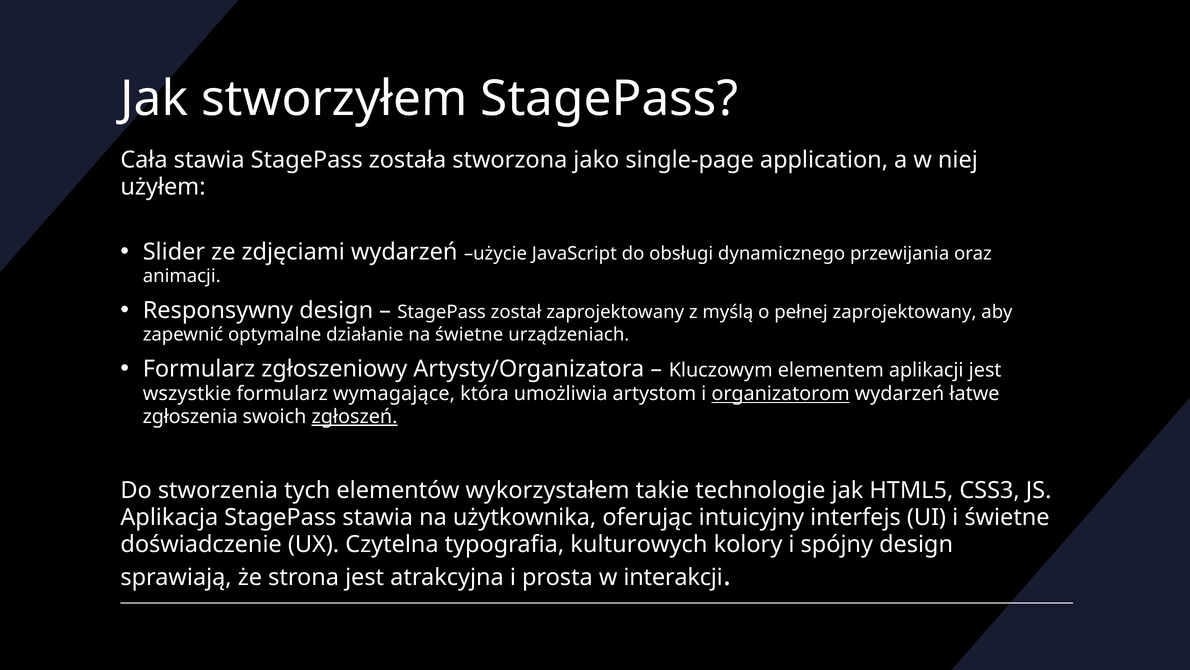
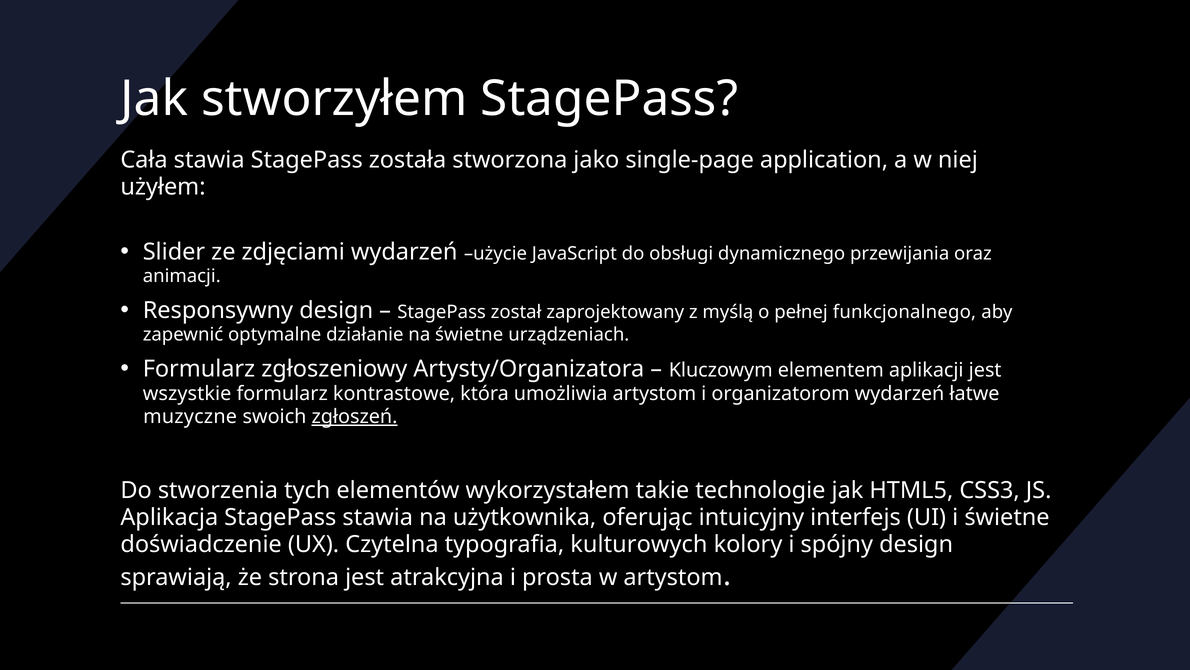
pełnej zaprojektowany: zaprojektowany -> funkcjonalnego
wymagające: wymagające -> kontrastowe
organizatorom underline: present -> none
zgłoszenia: zgłoszenia -> muzyczne
w interakcji: interakcji -> artystom
